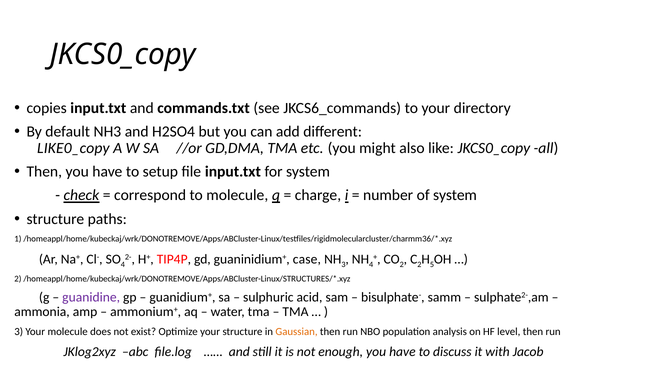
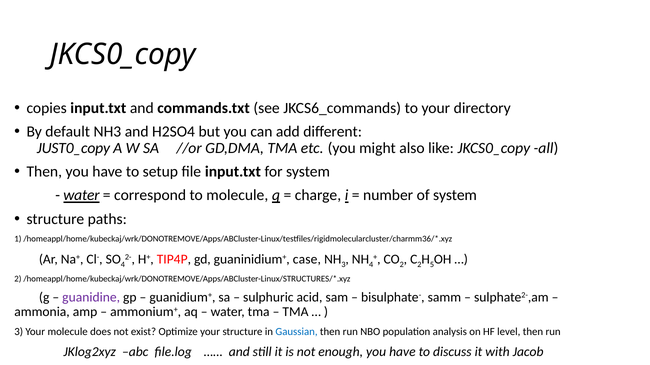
LIKE0_copy: LIKE0_copy -> JUST0_copy
check at (81, 196): check -> water
Gaussian colour: orange -> blue
